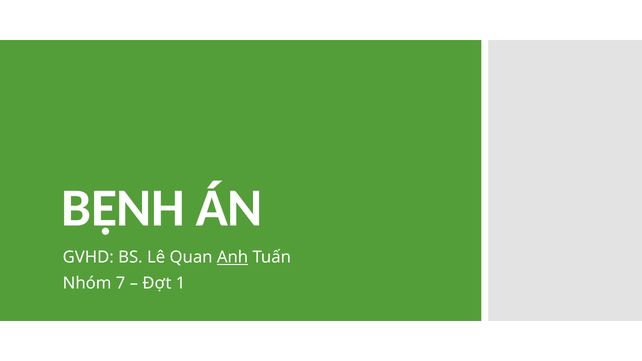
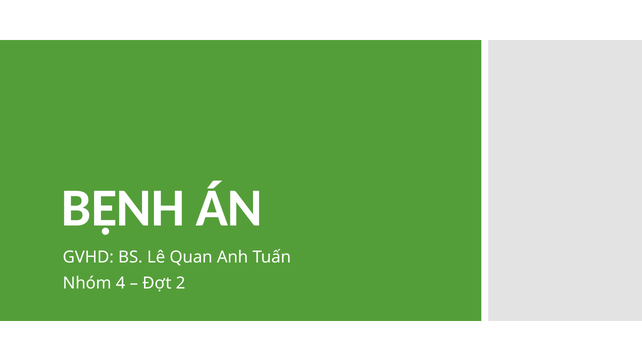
Anh underline: present -> none
7: 7 -> 4
1: 1 -> 2
